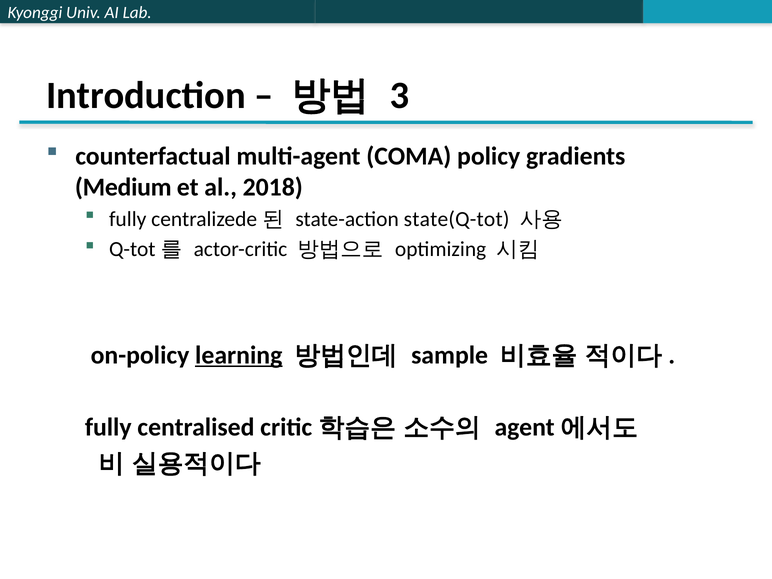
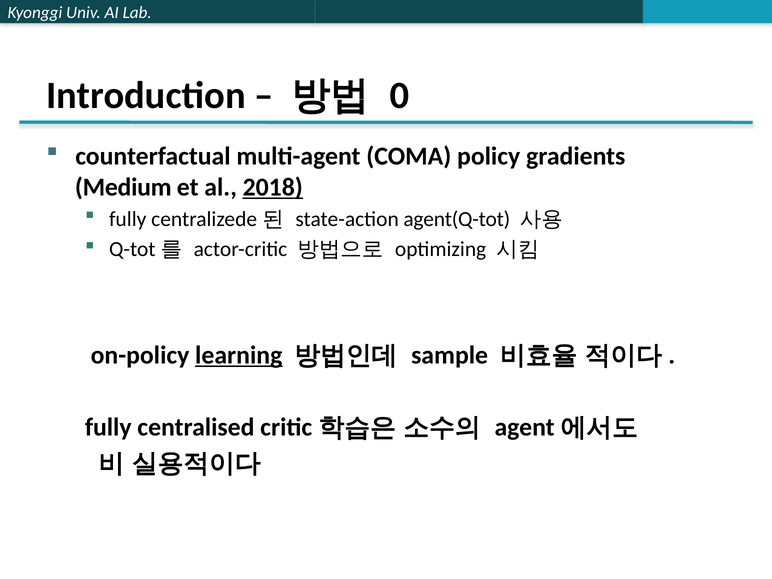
3: 3 -> 0
2018 underline: none -> present
state(Q-tot: state(Q-tot -> agent(Q-tot
